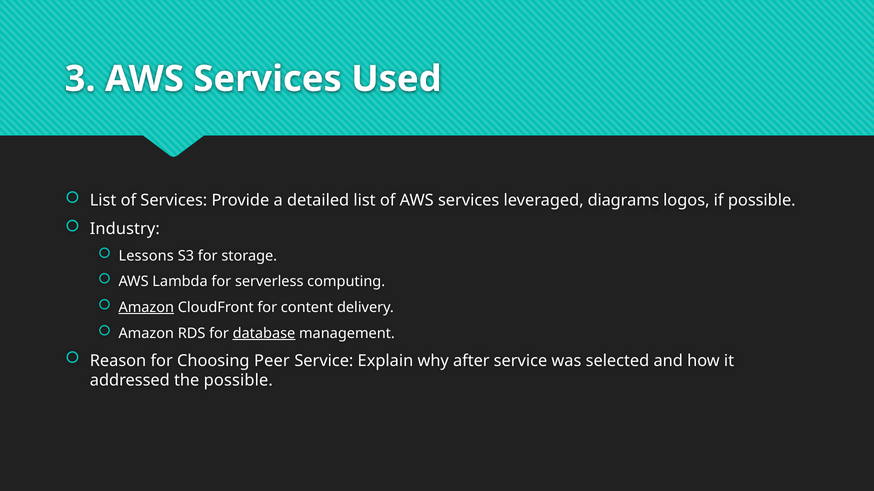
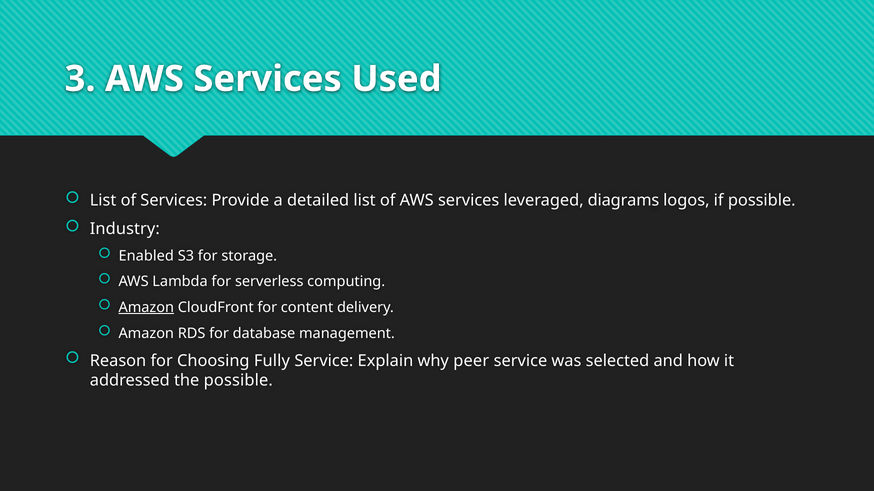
Lessons: Lessons -> Enabled
database underline: present -> none
Peer: Peer -> Fully
after: after -> peer
